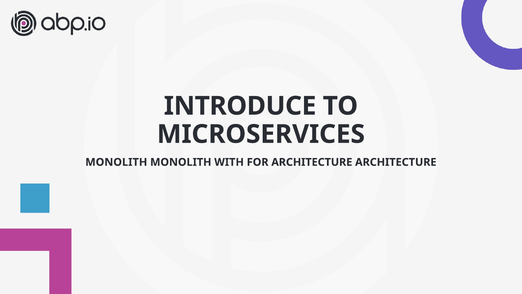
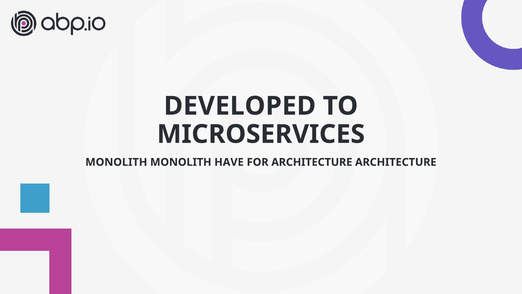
INTRODUCE: INTRODUCE -> DEVELOPED
WITH: WITH -> HAVE
